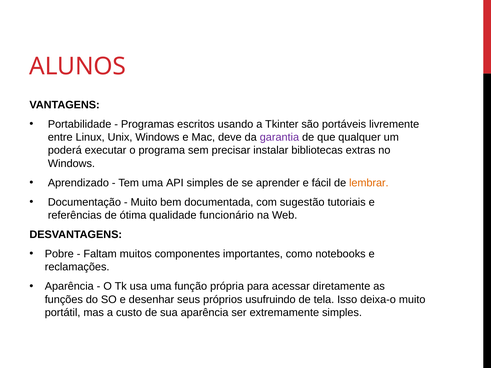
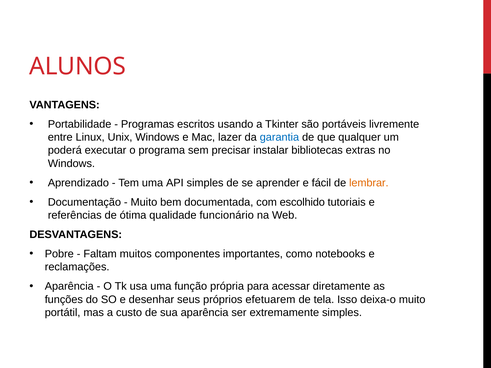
deve: deve -> lazer
garantia colour: purple -> blue
sugestão: sugestão -> escolhido
usufruindo: usufruindo -> efetuarem
